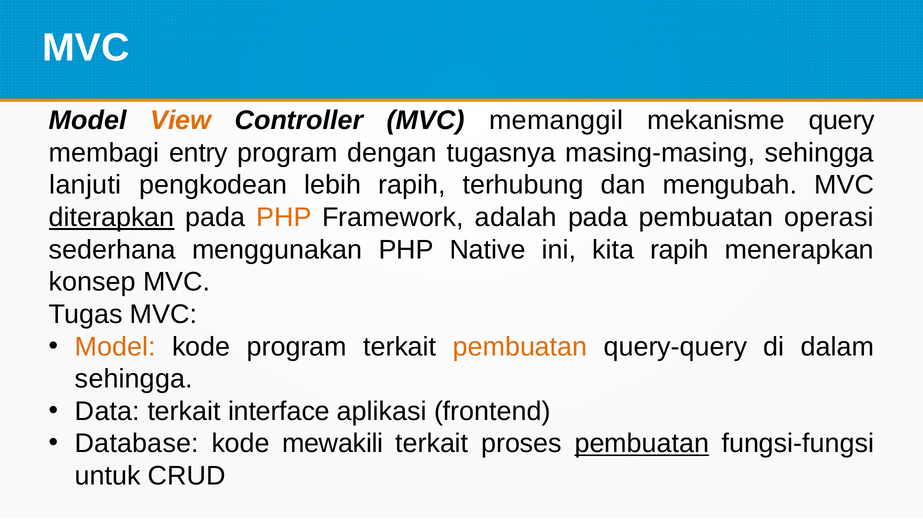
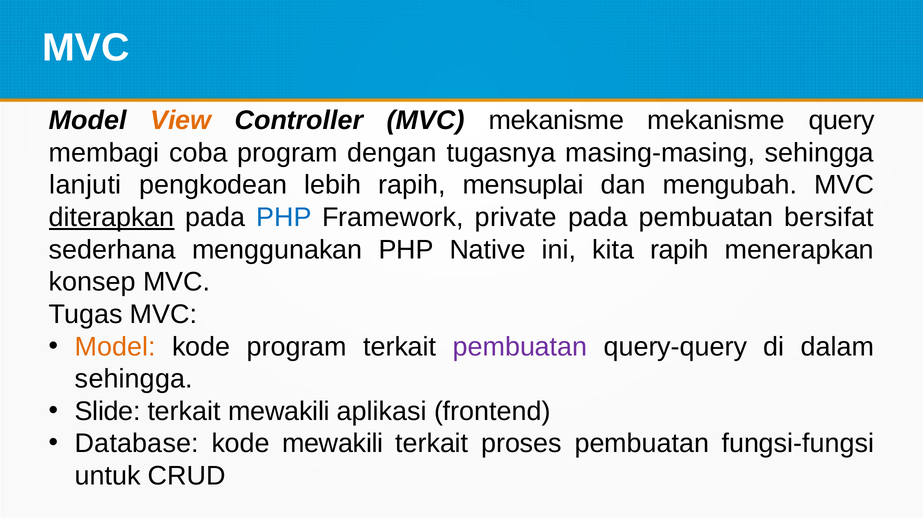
MVC memanggil: memanggil -> mekanisme
entry: entry -> coba
terhubung: terhubung -> mensuplai
PHP at (284, 217) colour: orange -> blue
adalah: adalah -> private
operasi: operasi -> bersifat
pembuatan at (520, 347) colour: orange -> purple
Data: Data -> Slide
terkait interface: interface -> mewakili
pembuatan at (642, 444) underline: present -> none
